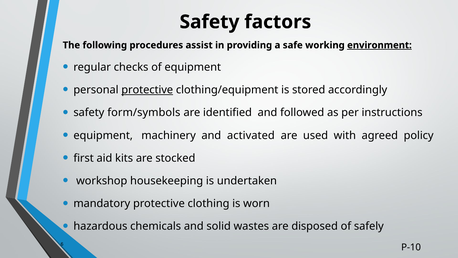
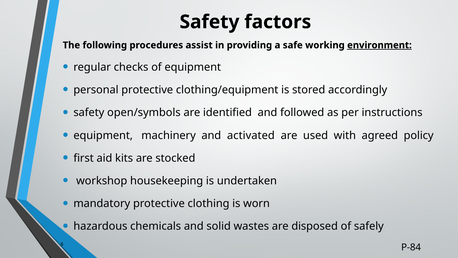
protective at (147, 90) underline: present -> none
form/symbols: form/symbols -> open/symbols
P-10: P-10 -> P-84
